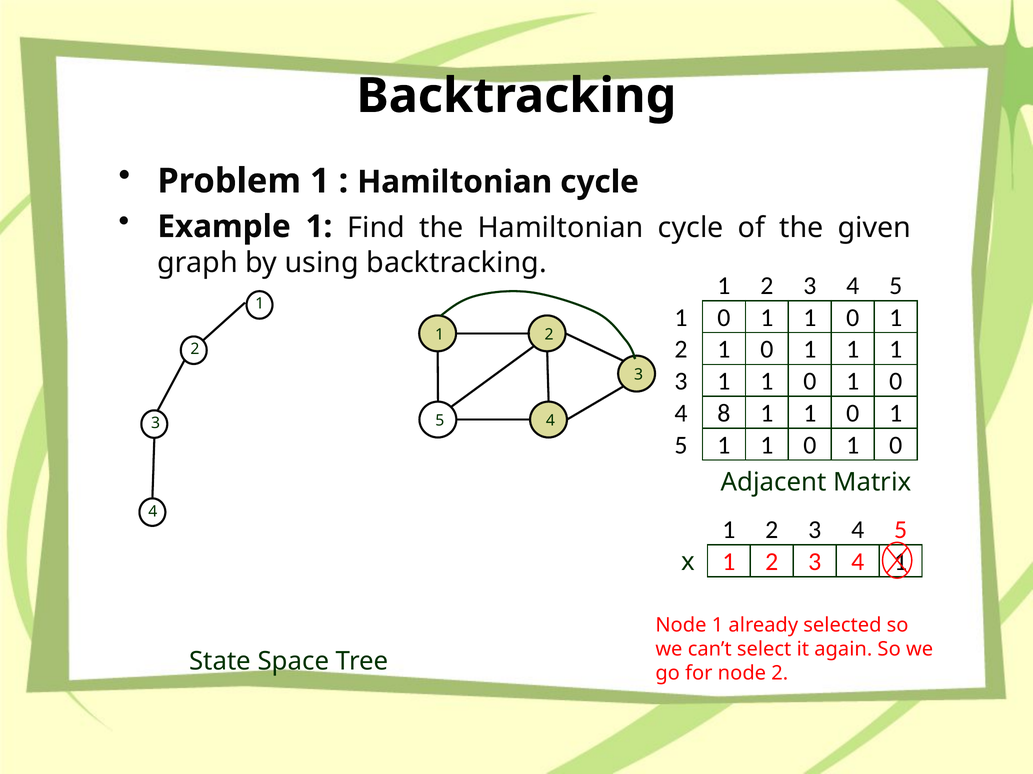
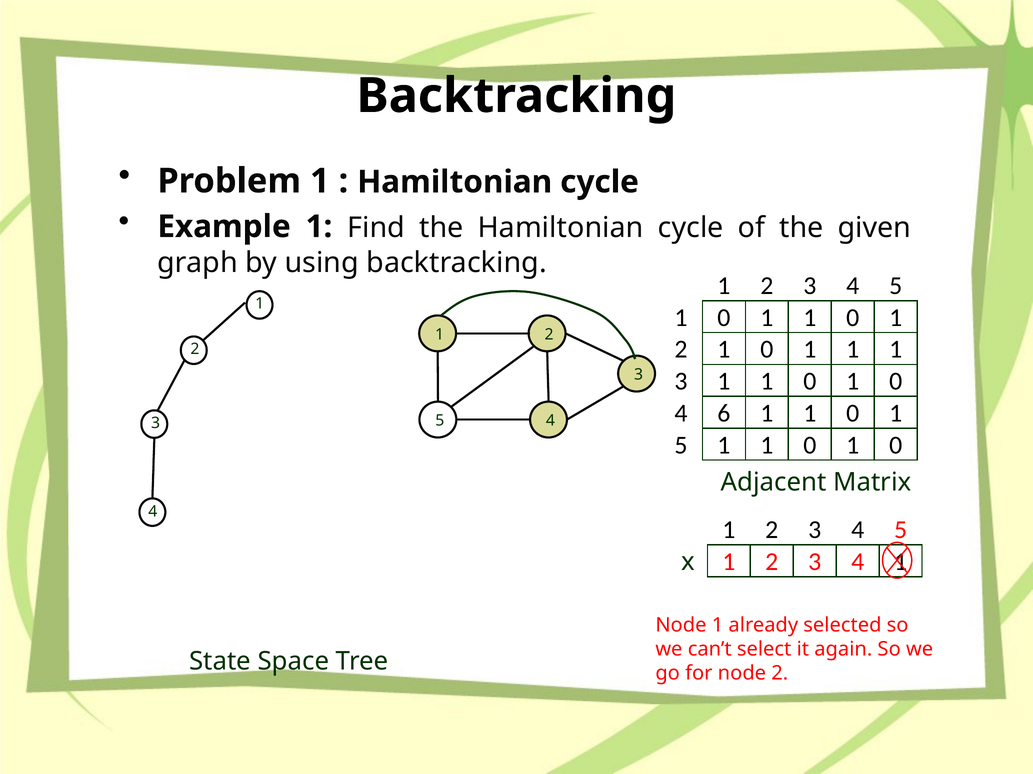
8: 8 -> 6
